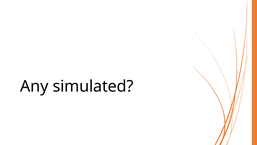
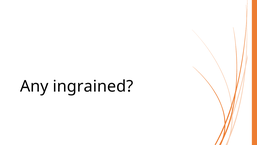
simulated: simulated -> ingrained
